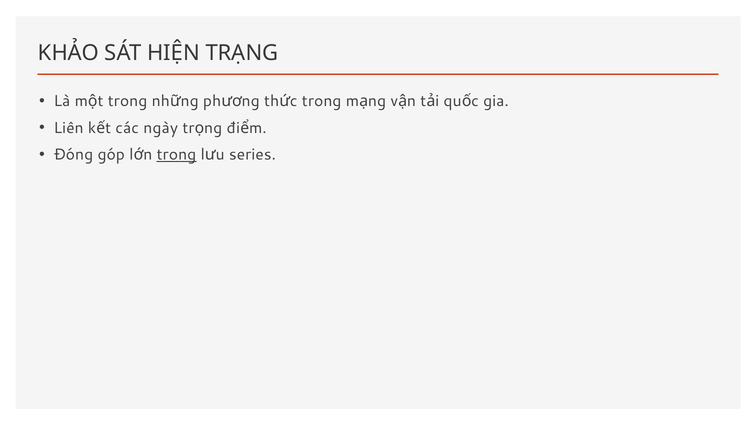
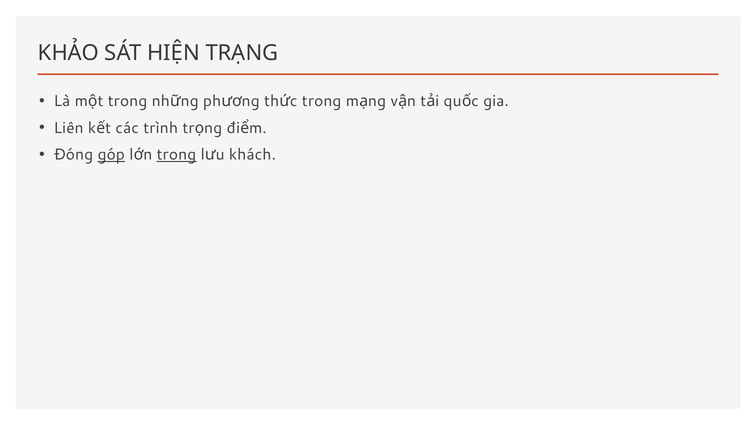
ngày: ngày -> trình
góp underline: none -> present
series: series -> khách
